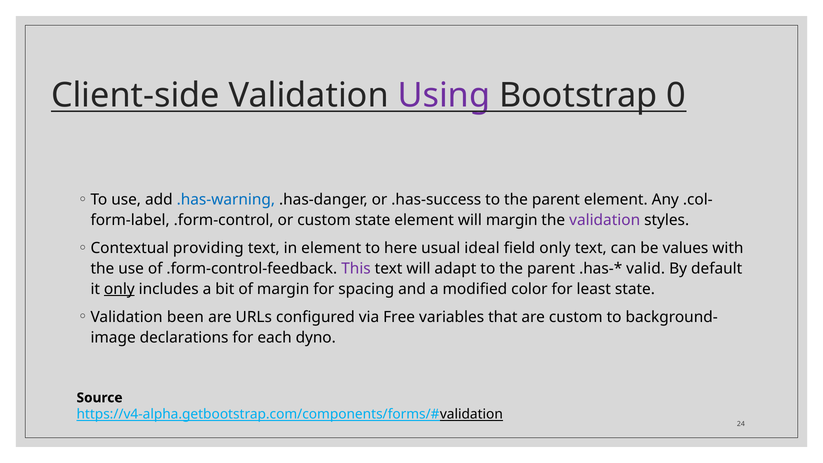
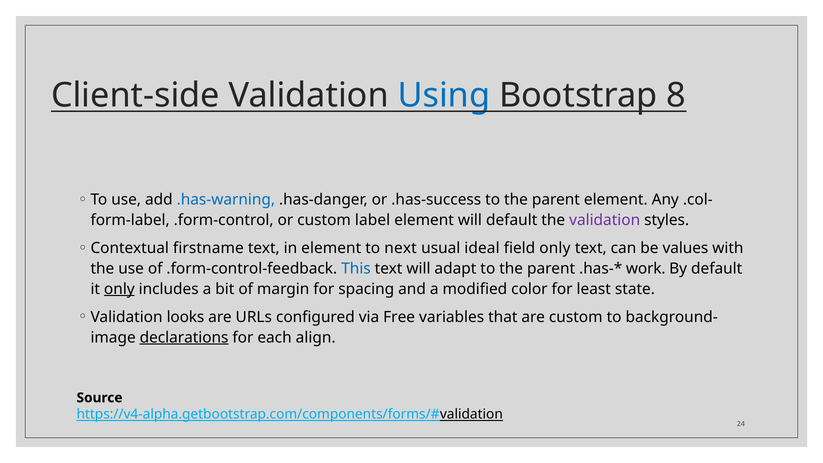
Using colour: purple -> blue
0: 0 -> 8
custom state: state -> label
will margin: margin -> default
providing: providing -> firstname
here: here -> next
This colour: purple -> blue
valid: valid -> work
been: been -> looks
declarations underline: none -> present
dyno: dyno -> align
